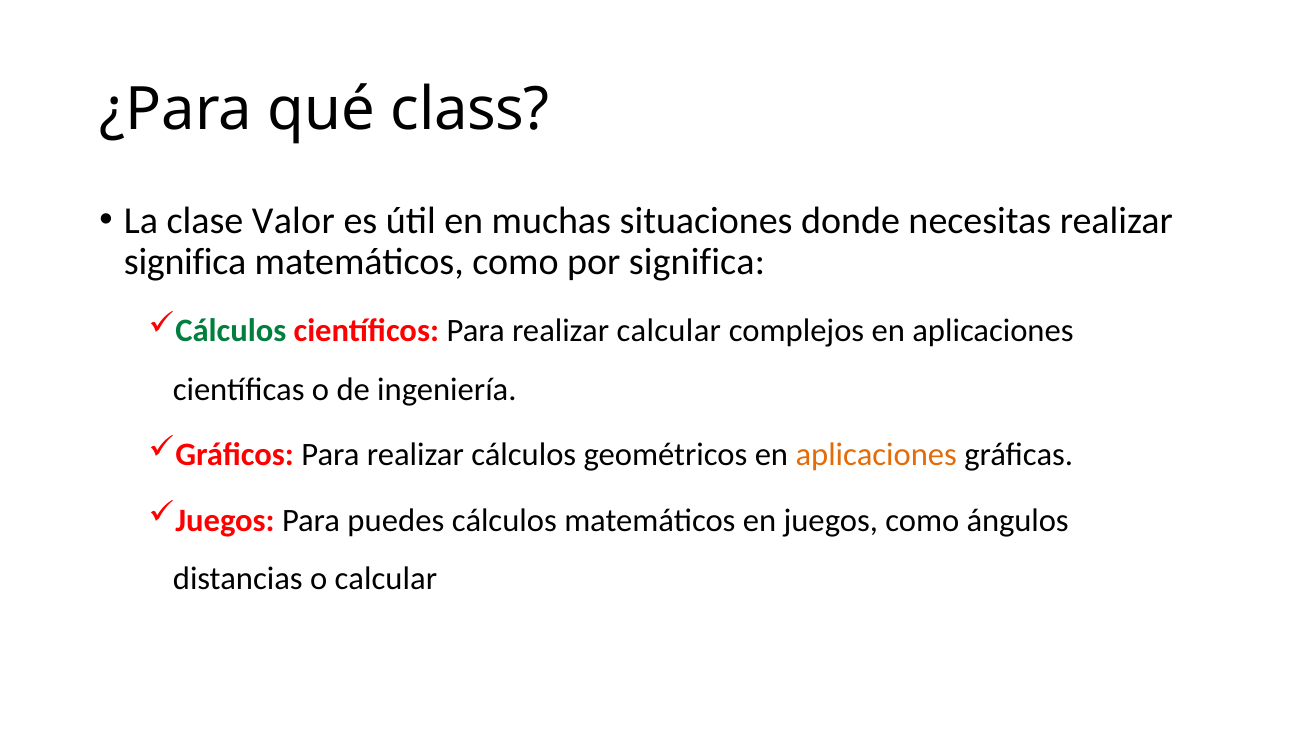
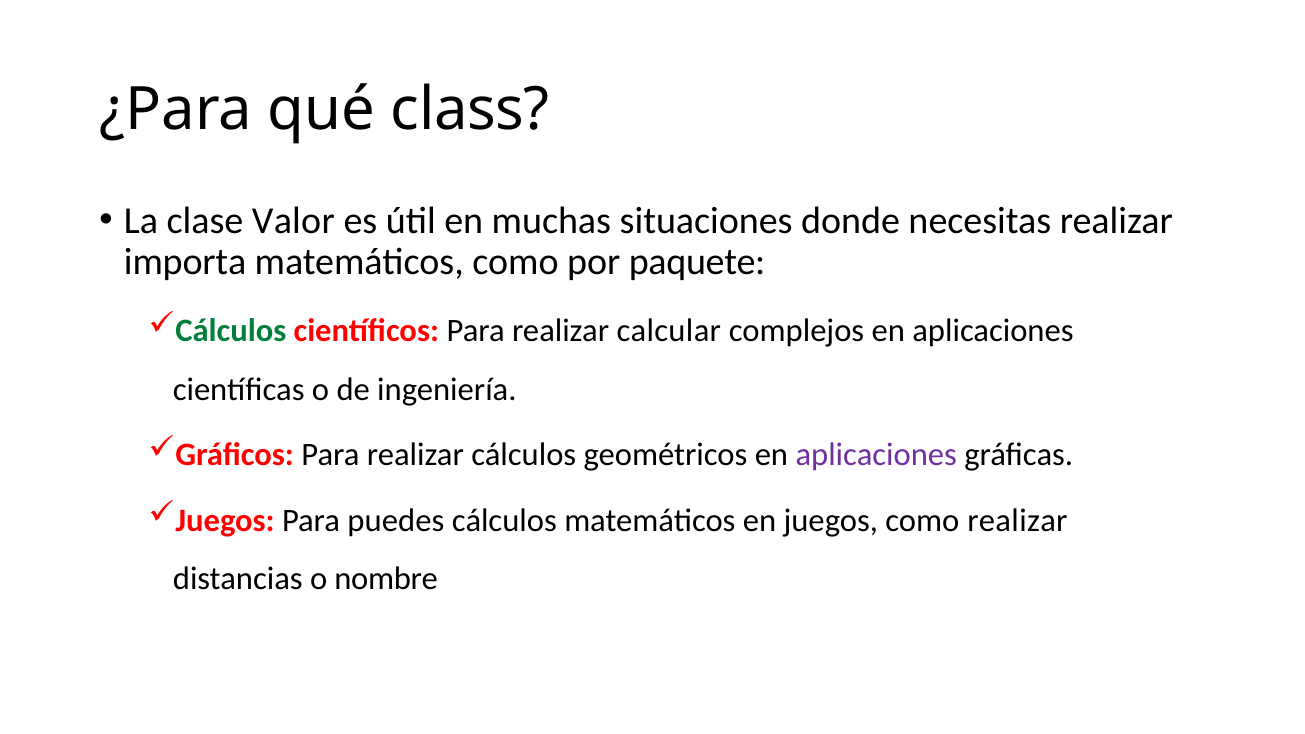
significa at (185, 262): significa -> importa
por significa: significa -> paquete
aplicaciones at (876, 455) colour: orange -> purple
como ángulos: ángulos -> realizar
o calcular: calcular -> nombre
